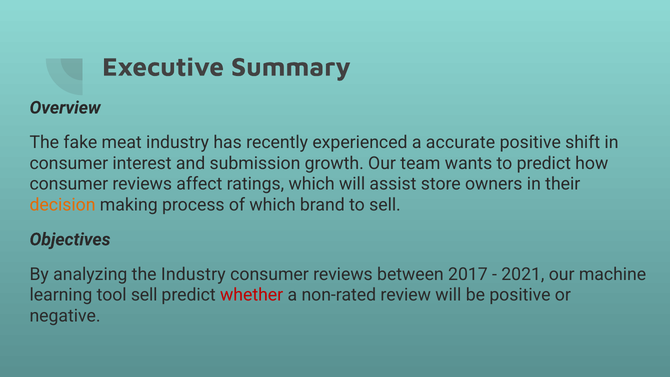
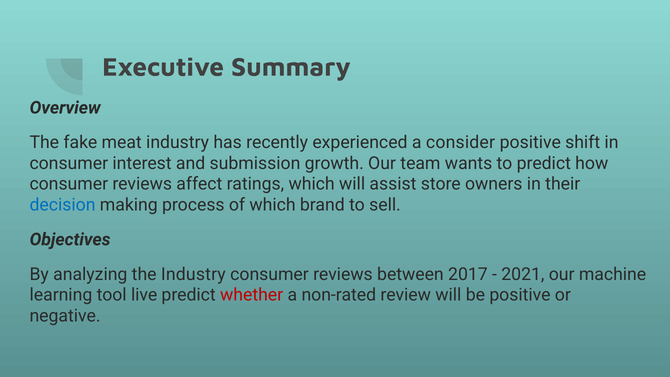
accurate: accurate -> consider
decision colour: orange -> blue
tool sell: sell -> live
